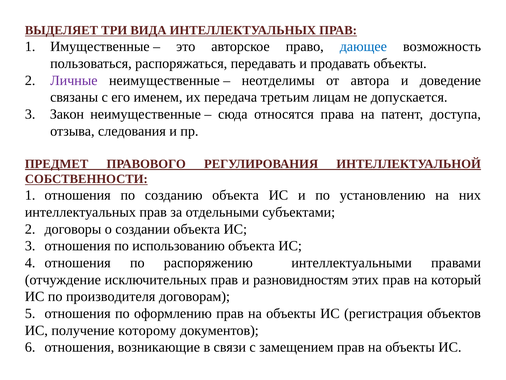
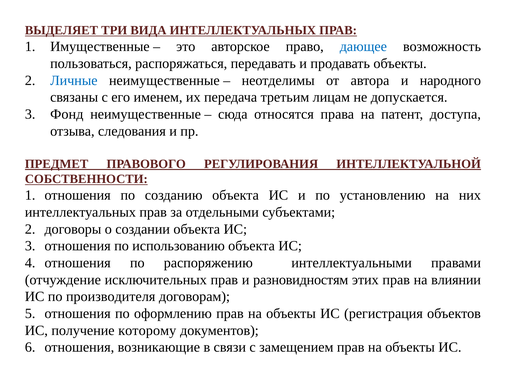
Личные colour: purple -> blue
доведение: доведение -> народного
Закон: Закон -> Фонд
который: который -> влиянии
